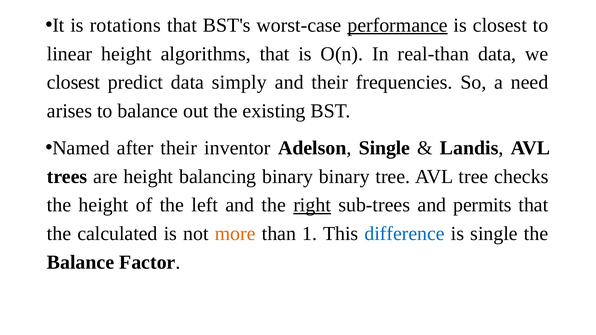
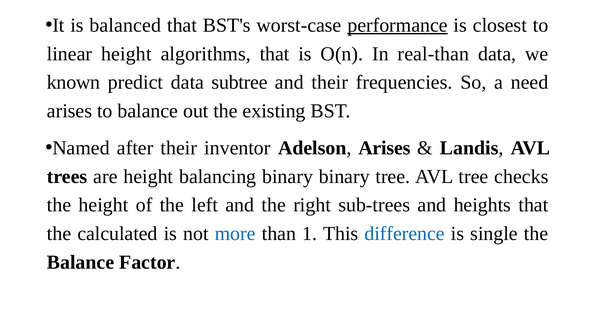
rotations: rotations -> balanced
closest at (73, 83): closest -> known
simply: simply -> subtree
Adelson Single: Single -> Arises
right underline: present -> none
permits: permits -> heights
more colour: orange -> blue
